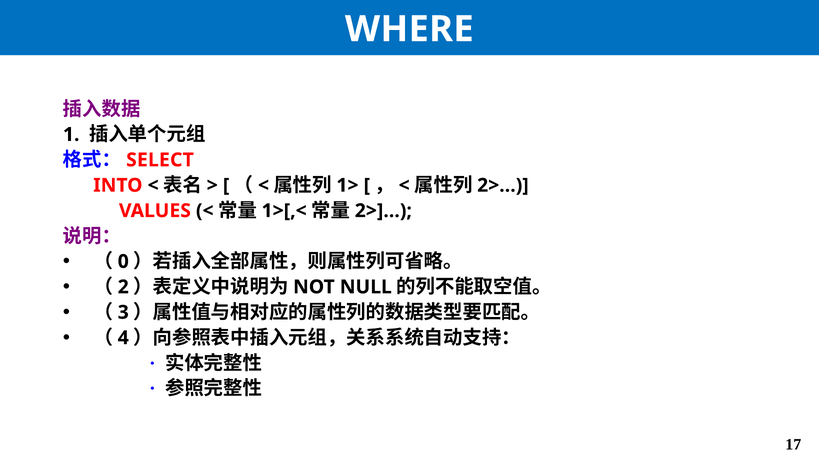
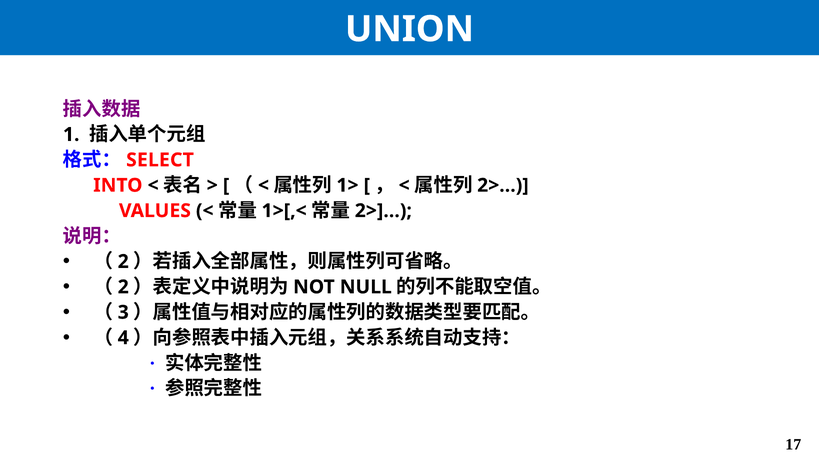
WHERE: WHERE -> UNION
0 at (123, 262): 0 -> 2
